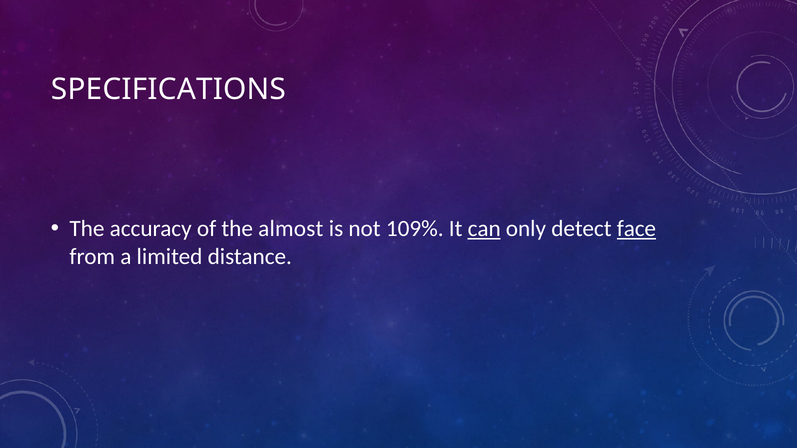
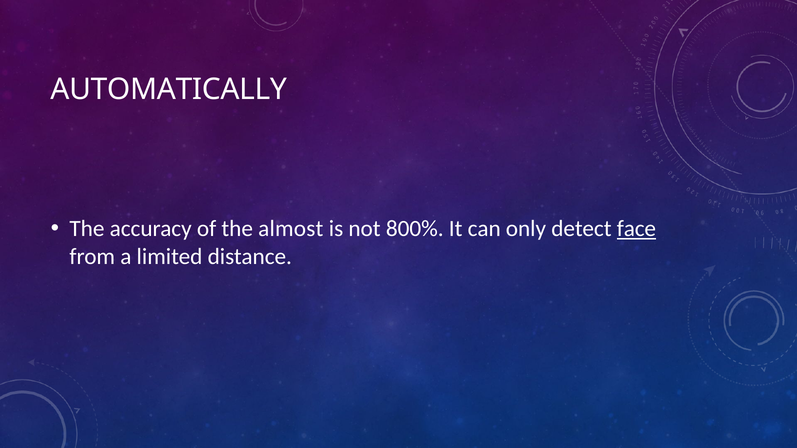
SPECIFICATIONS: SPECIFICATIONS -> AUTOMATICALLY
109%: 109% -> 800%
can underline: present -> none
